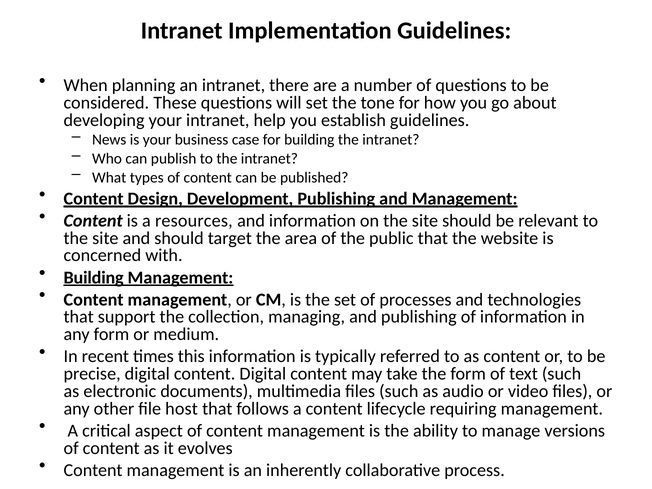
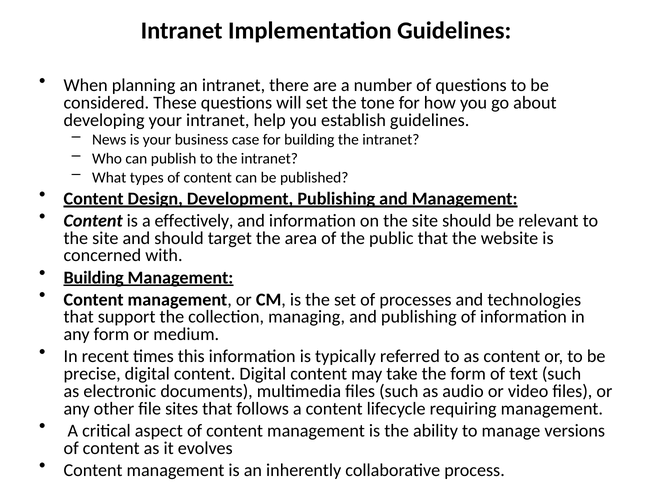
resources: resources -> effectively
host: host -> sites
